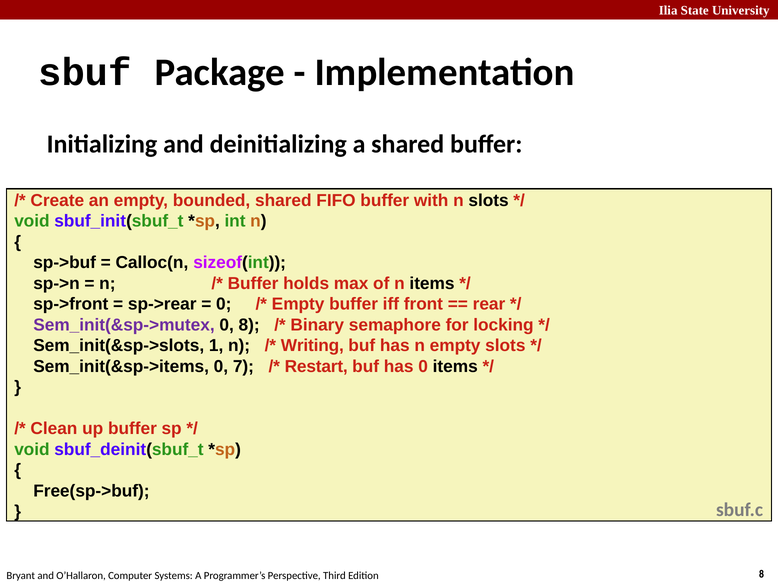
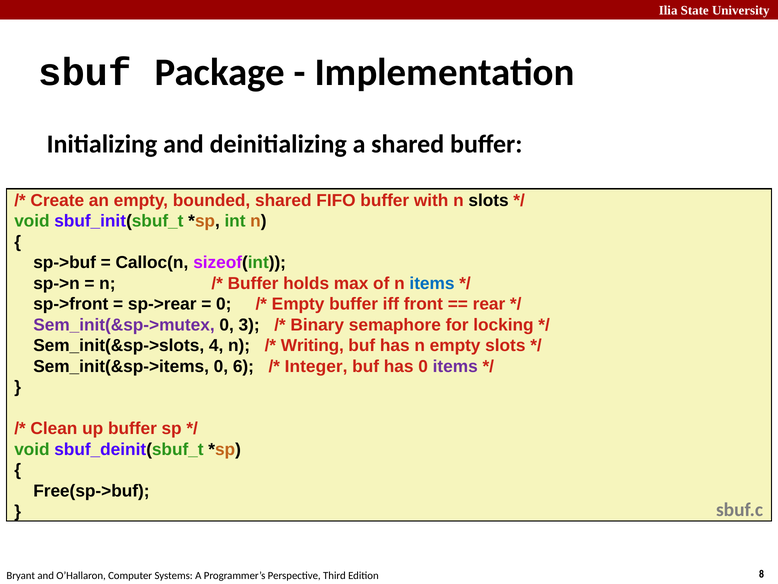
items at (432, 283) colour: black -> blue
0 8: 8 -> 3
1: 1 -> 4
7: 7 -> 6
Restart: Restart -> Integer
items at (455, 366) colour: black -> purple
